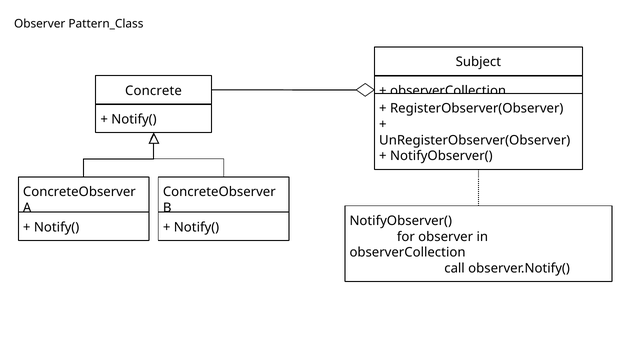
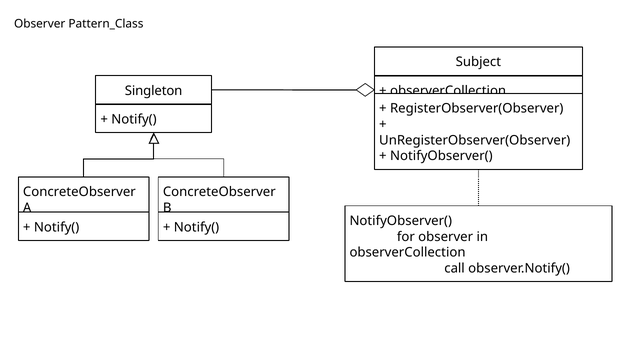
Concrete: Concrete -> Singleton
